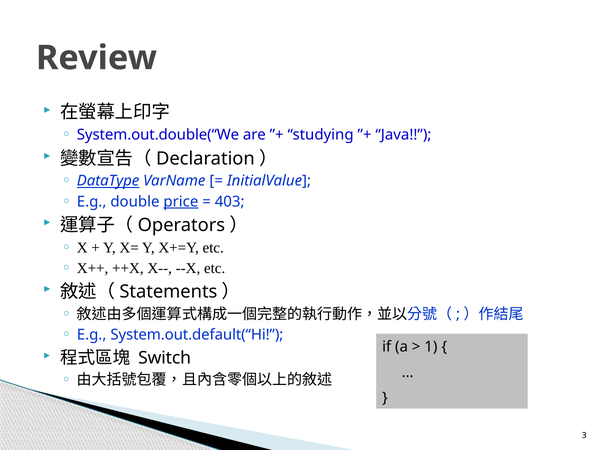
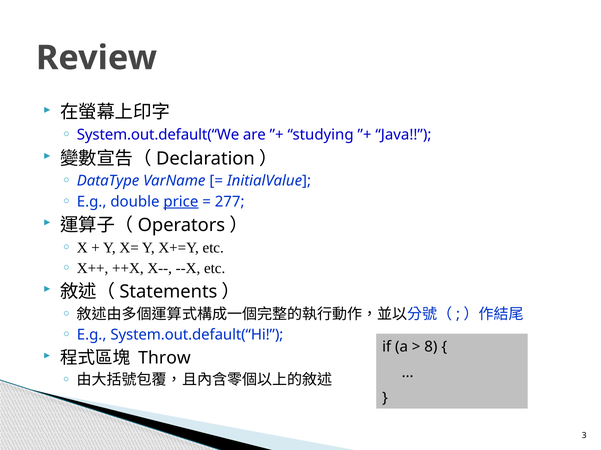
System.out.double(“We: System.out.double(“We -> System.out.default(“We
DataType underline: present -> none
403: 403 -> 277
1: 1 -> 8
Switch: Switch -> Throw
